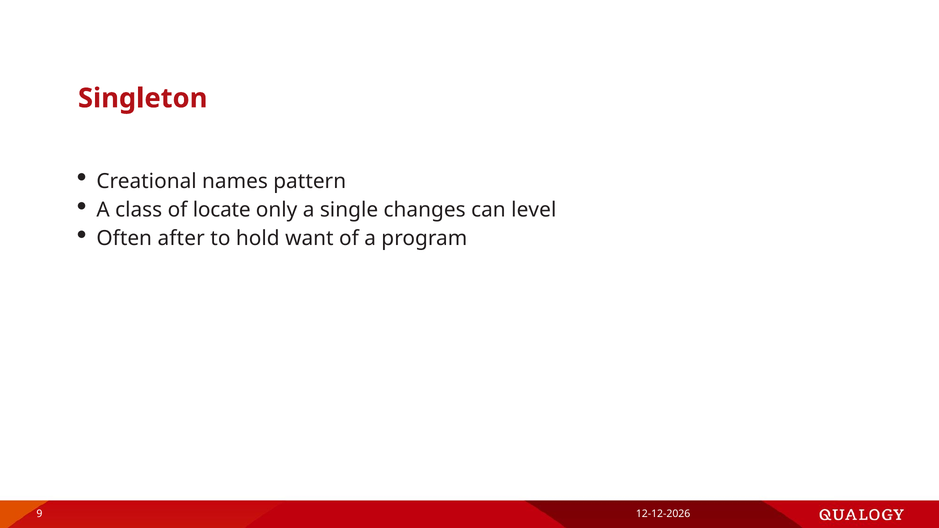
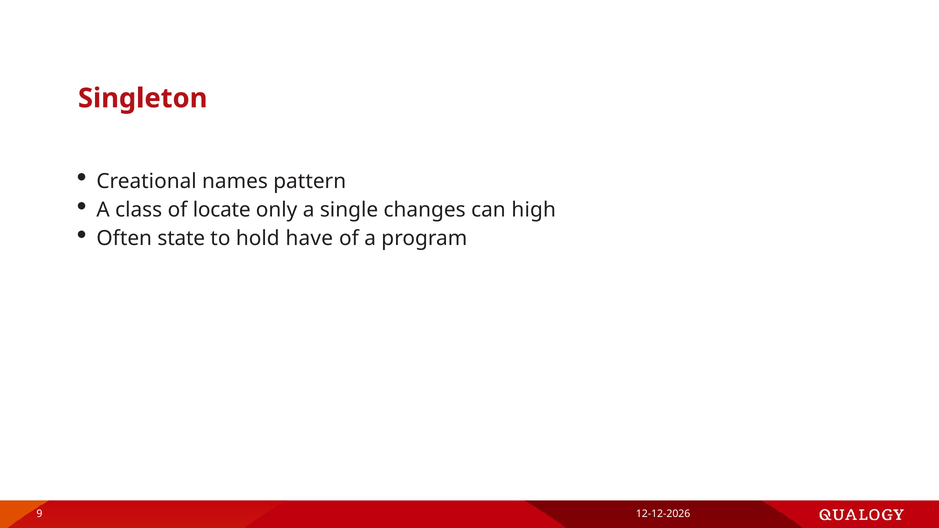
level: level -> high
after: after -> state
want: want -> have
